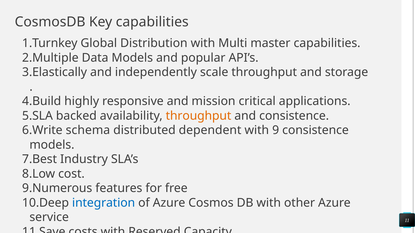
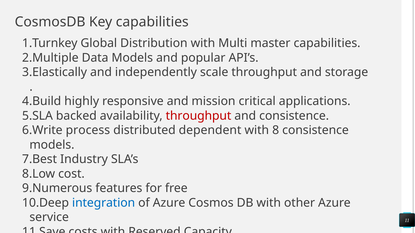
throughput at (199, 116) colour: orange -> red
schema: schema -> process
9: 9 -> 8
